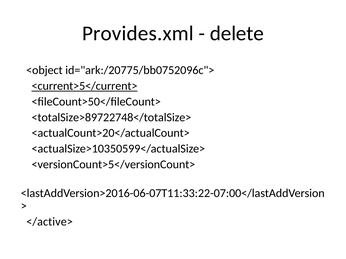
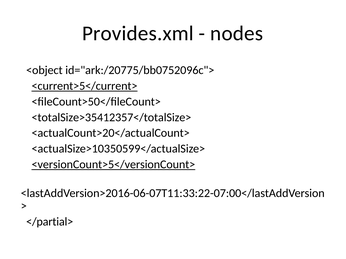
delete: delete -> nodes
<totalSize>89722748</totalSize>: <totalSize>89722748</totalSize> -> <totalSize>35412357</totalSize>
<versionCount>5</versionCount> underline: none -> present
</active>: </active> -> </partial>
